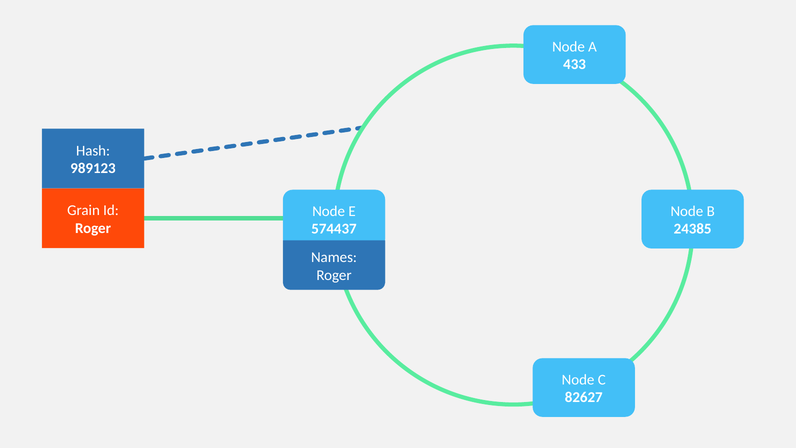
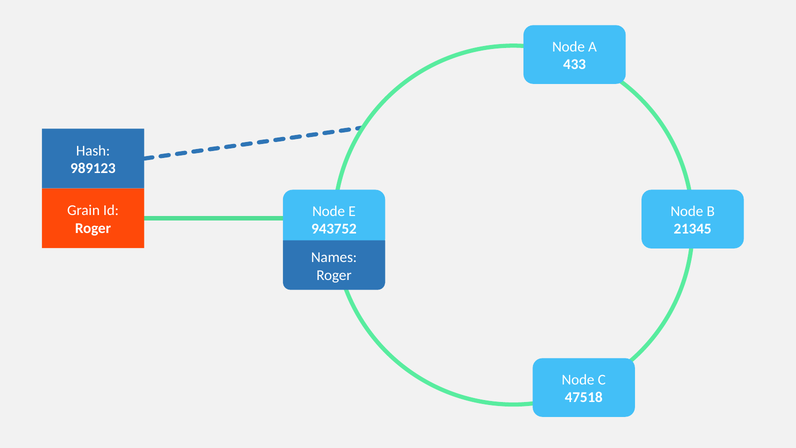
574437: 574437 -> 943752
24385: 24385 -> 21345
82627: 82627 -> 47518
